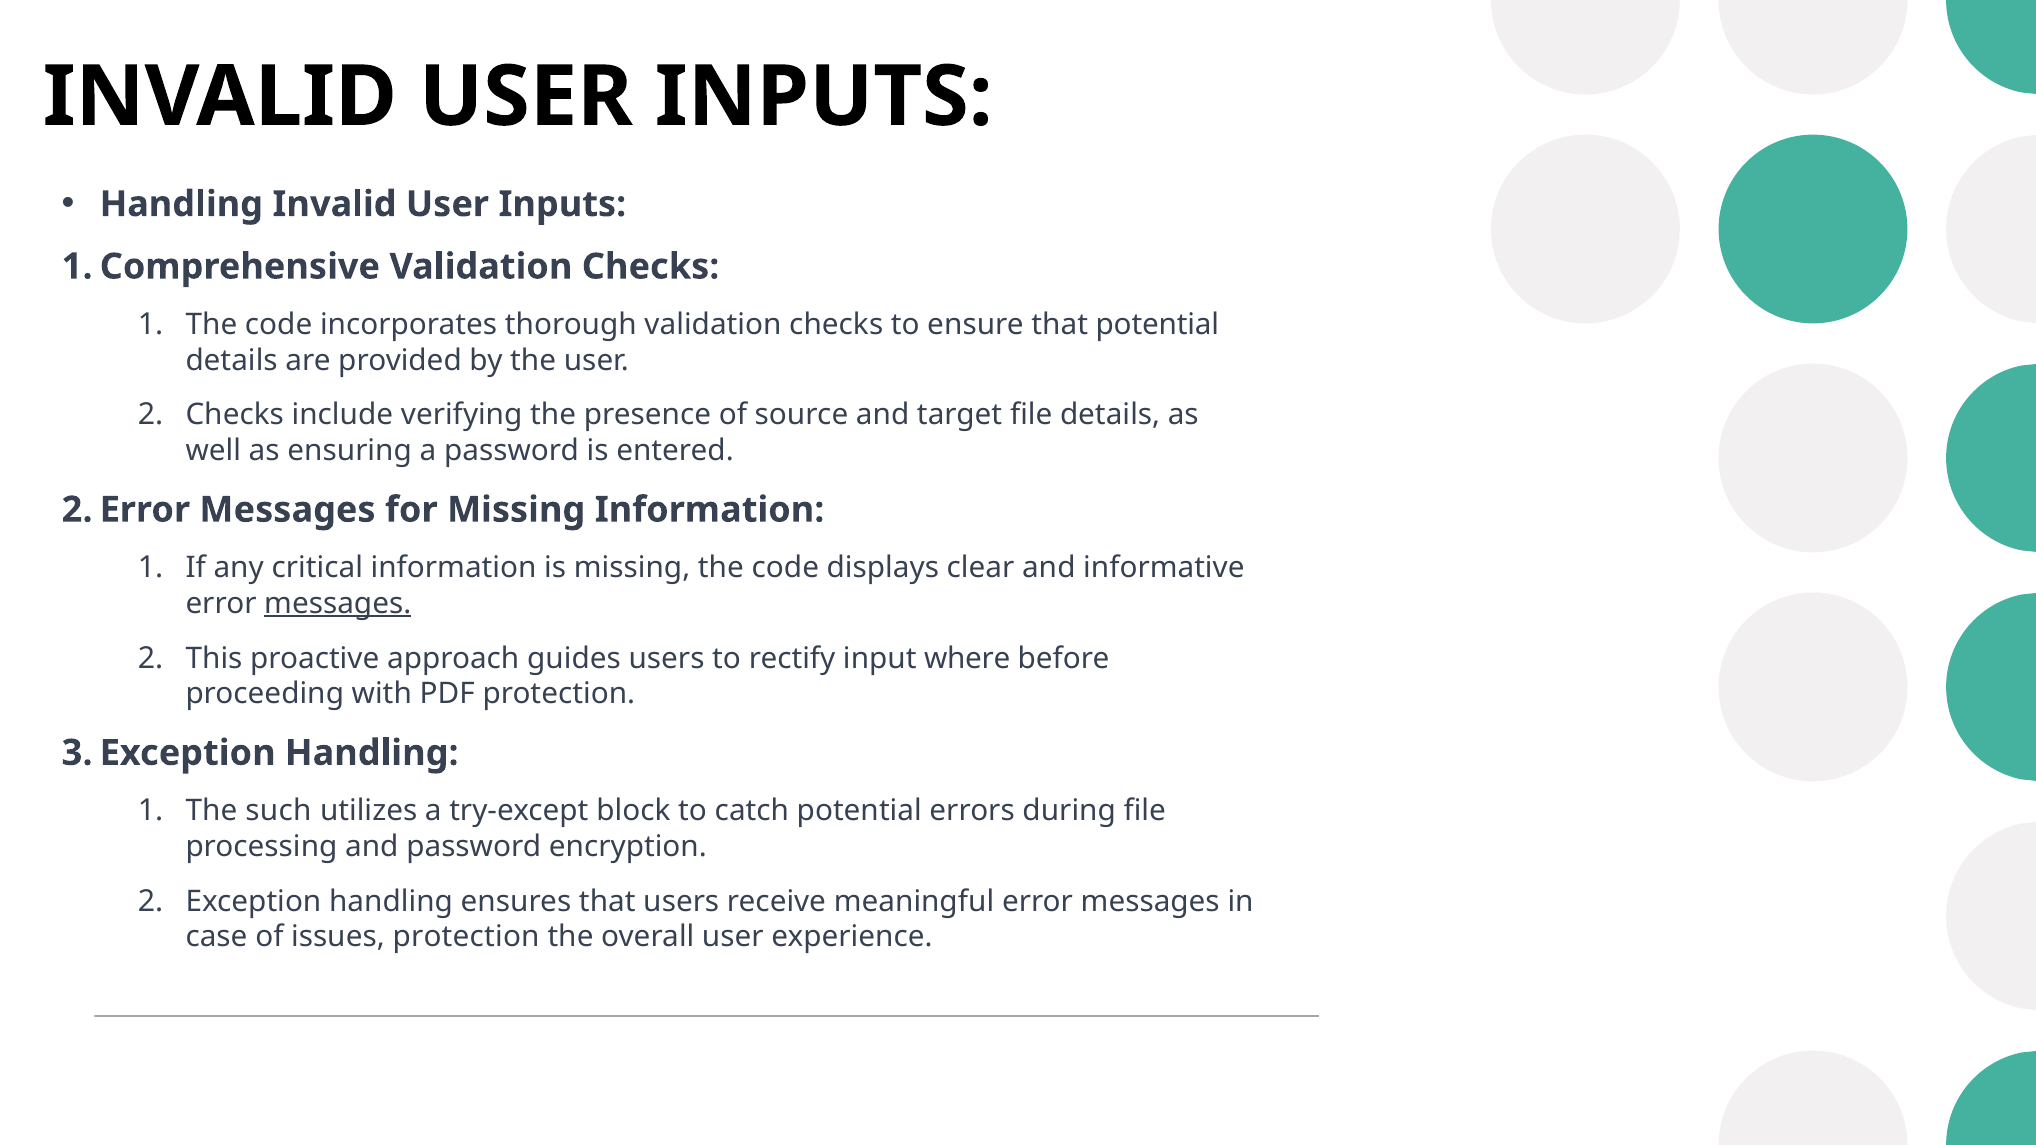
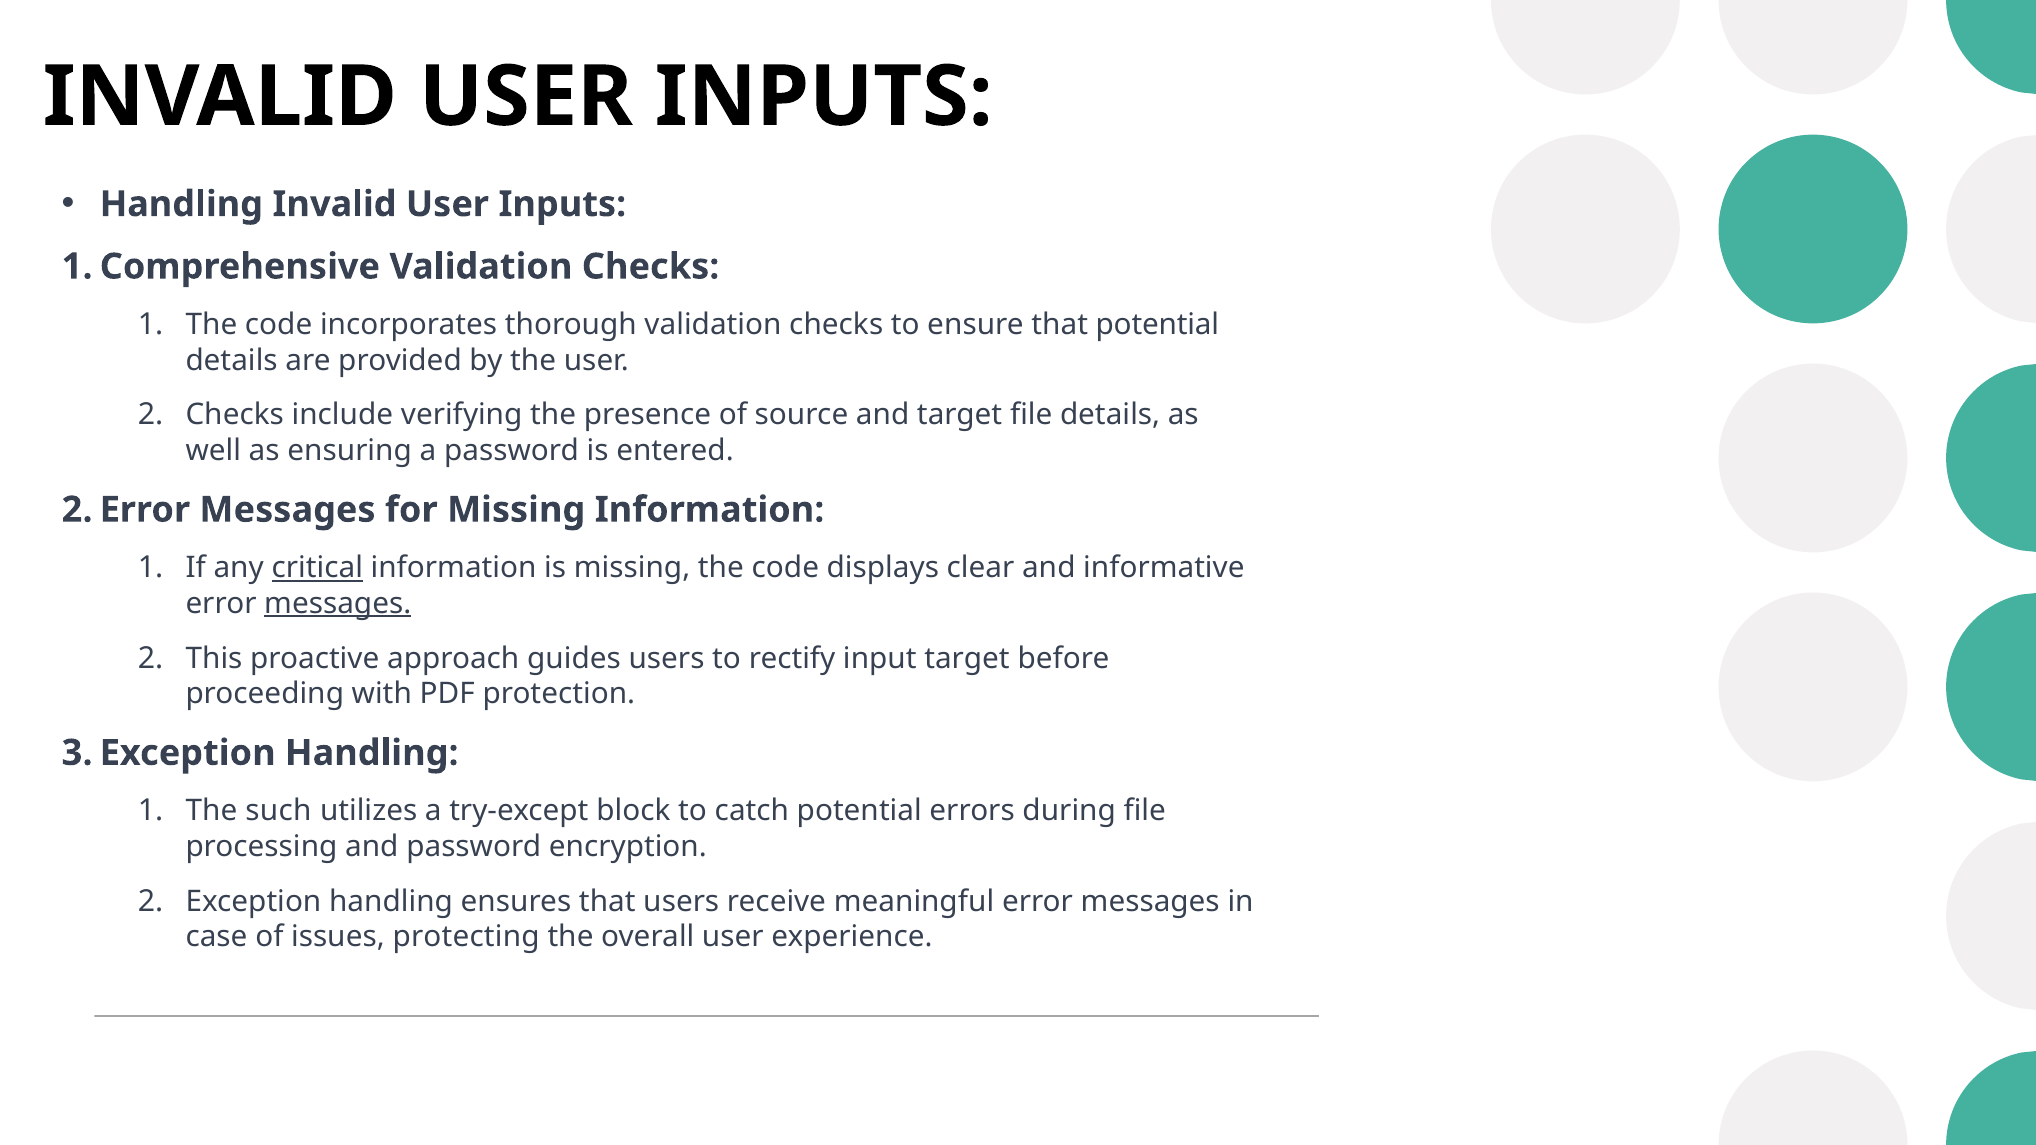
critical underline: none -> present
input where: where -> target
issues protection: protection -> protecting
